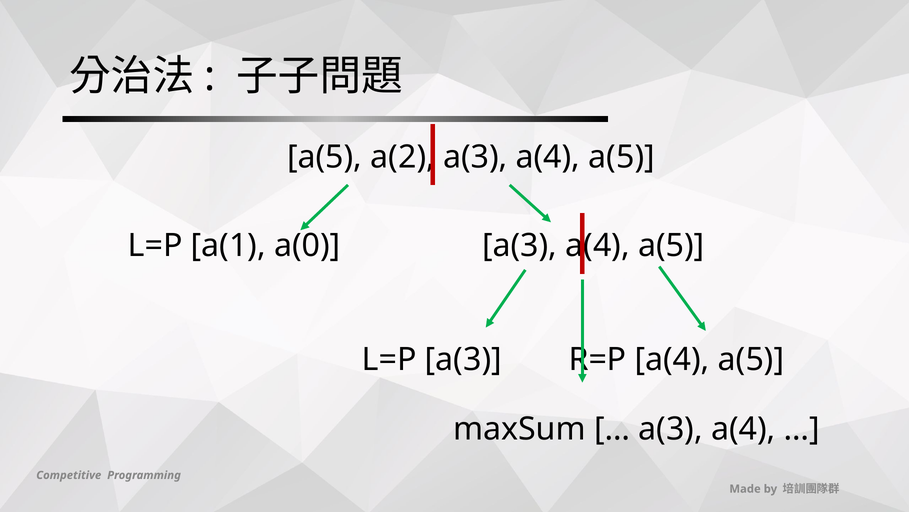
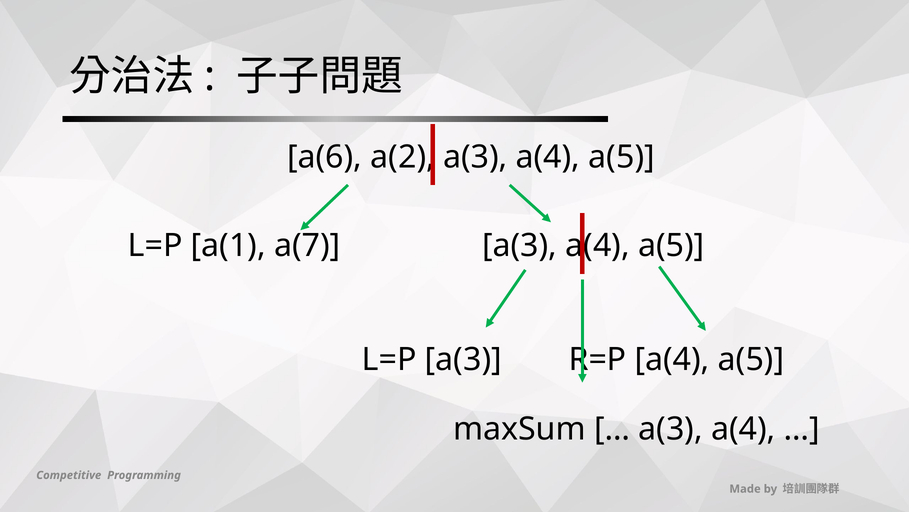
a(5 at (325, 157): a(5 -> a(6
a(0: a(0 -> a(7
